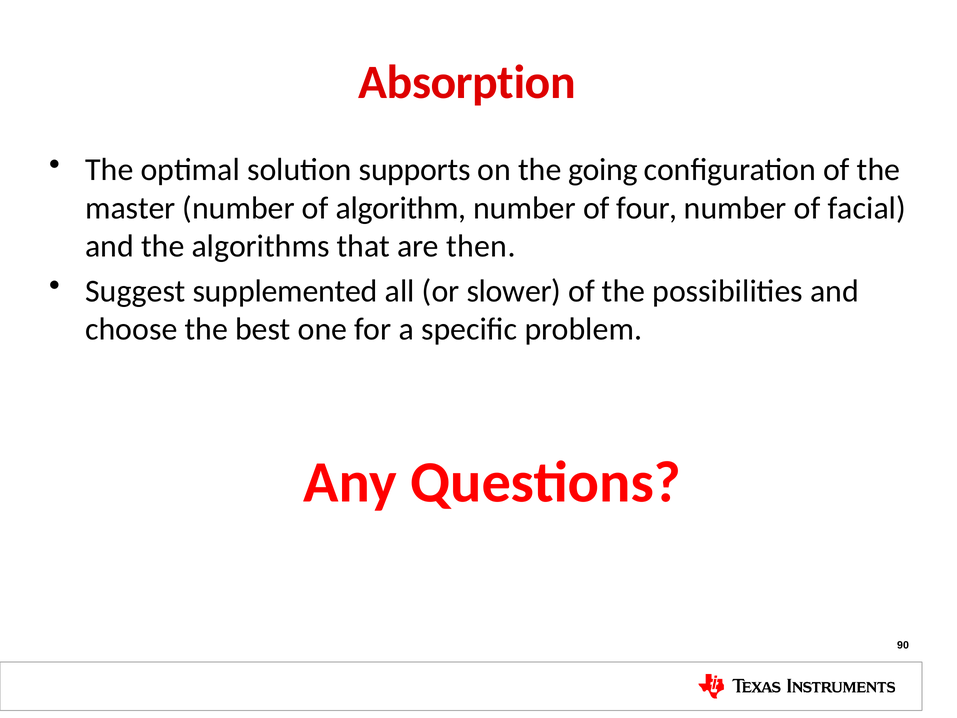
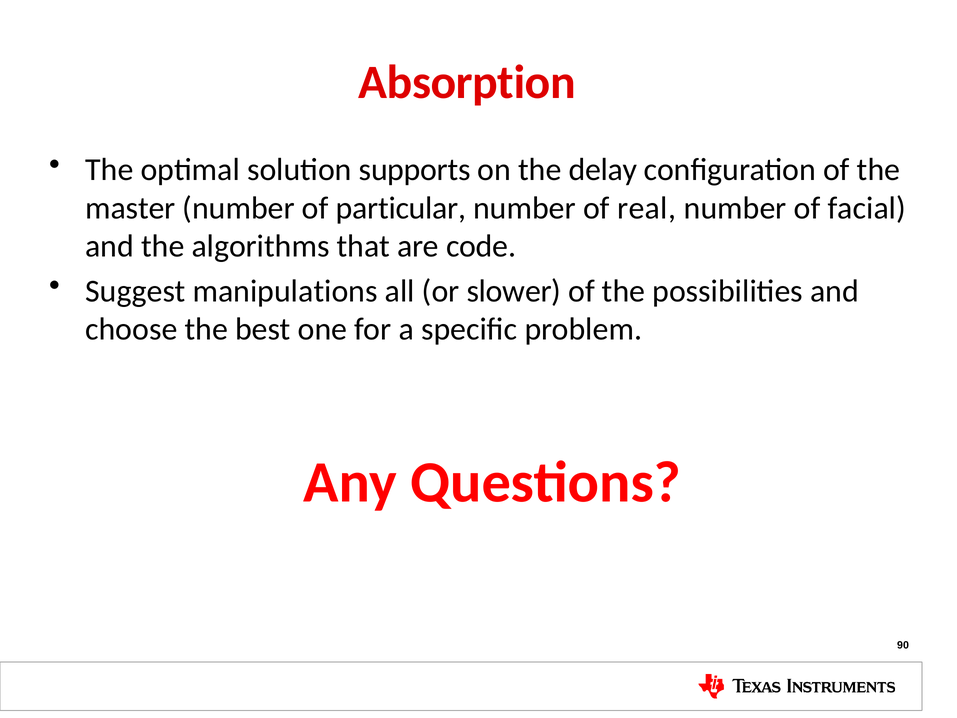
going: going -> delay
algorithm: algorithm -> particular
four: four -> real
then: then -> code
supplemented: supplemented -> manipulations
